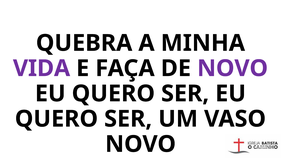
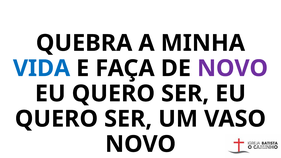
VIDA colour: purple -> blue
